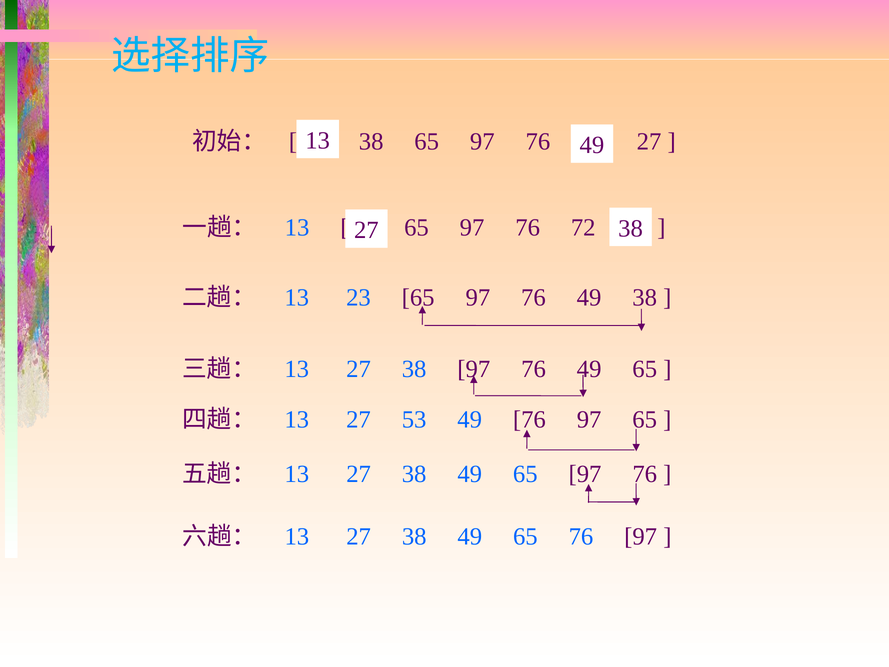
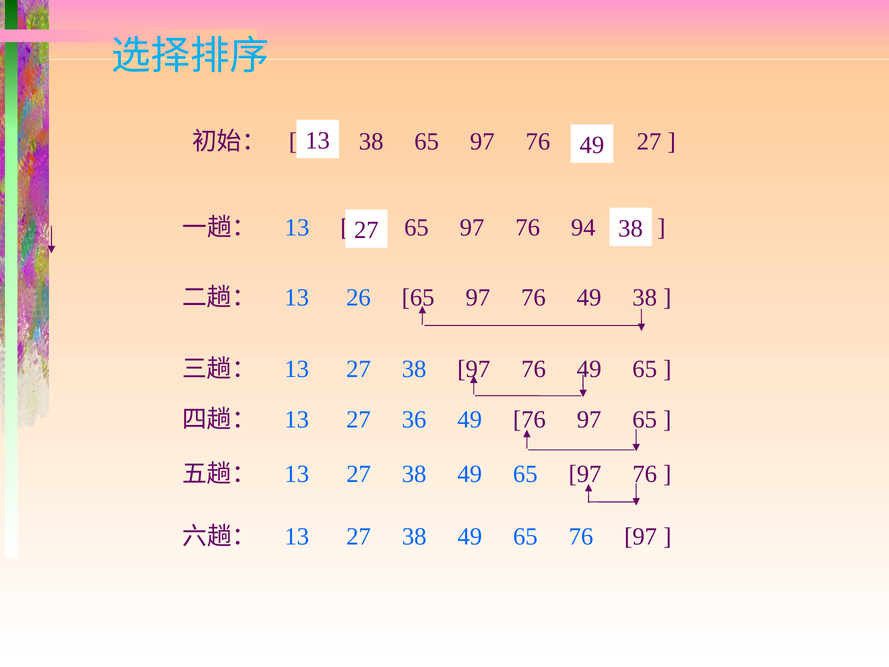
72: 72 -> 94
23: 23 -> 26
53: 53 -> 36
